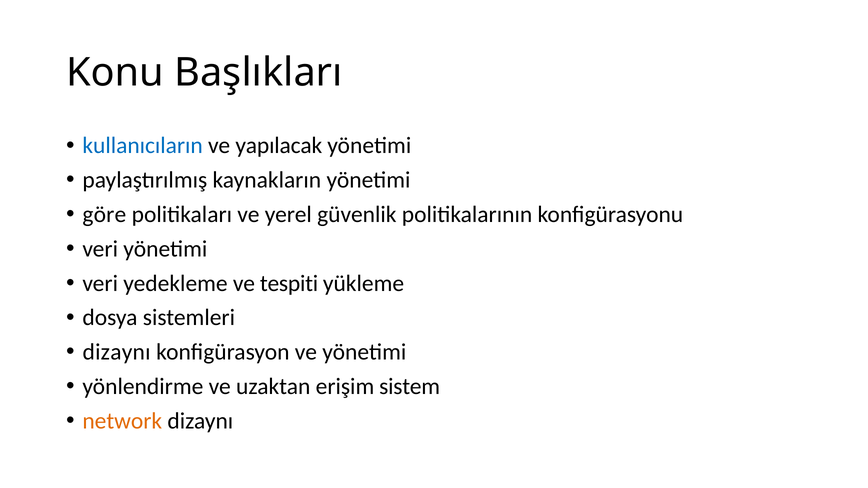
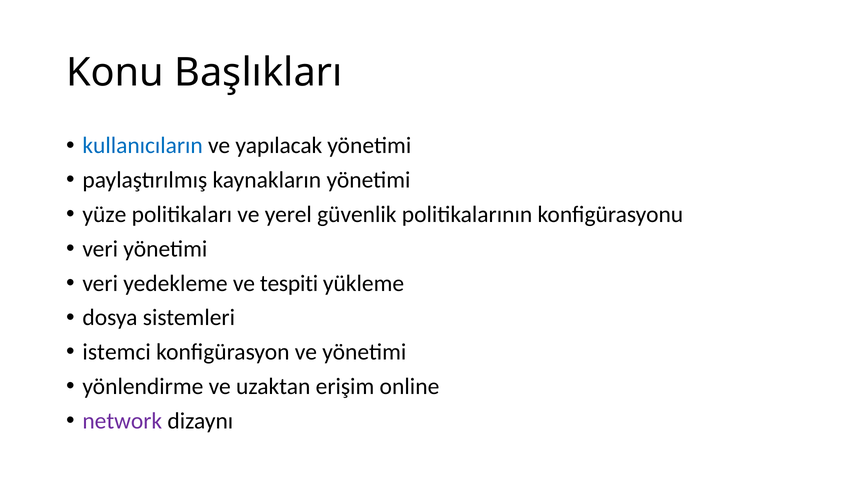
göre: göre -> yüze
dizaynı at (117, 352): dizaynı -> istemci
sistem: sistem -> online
network colour: orange -> purple
